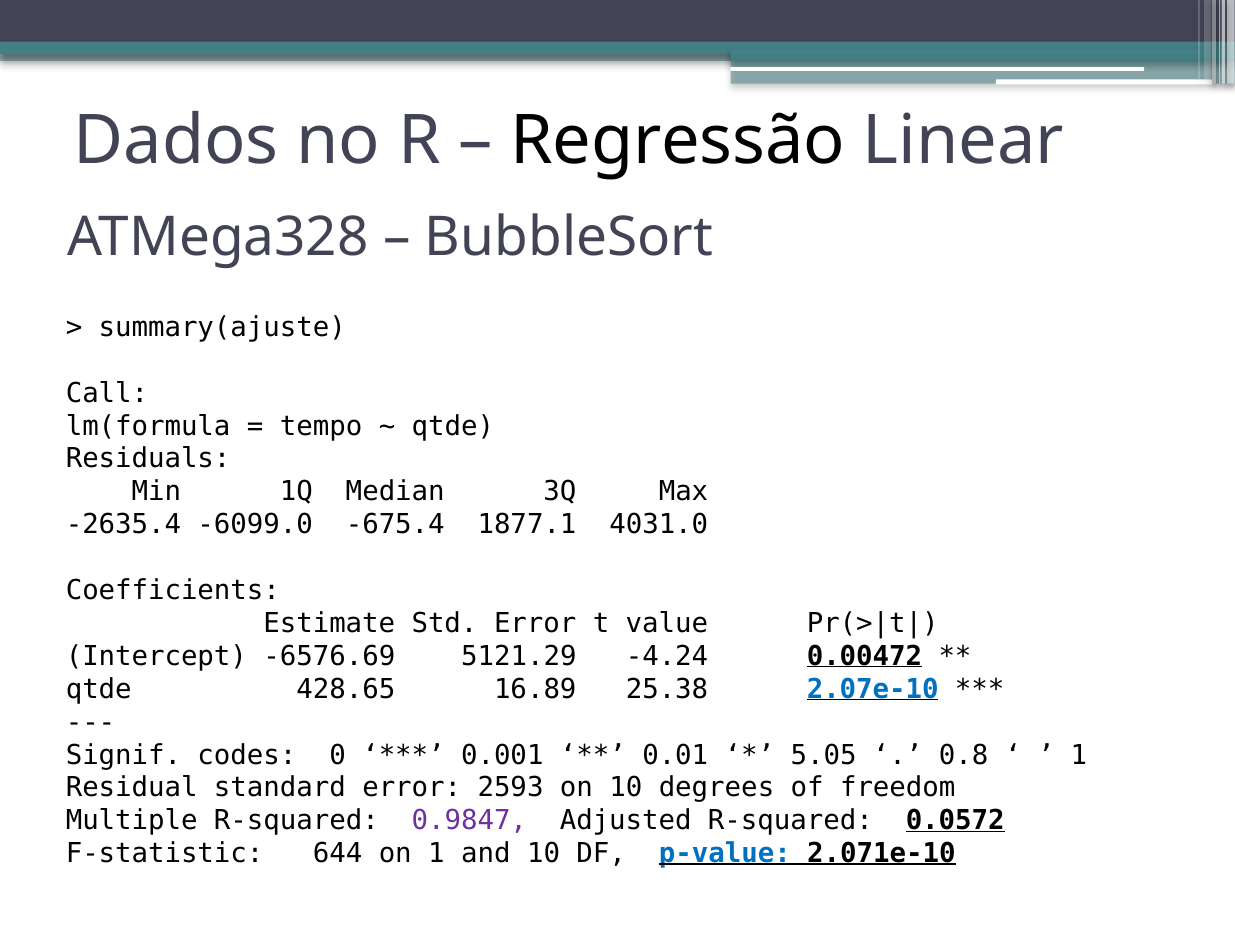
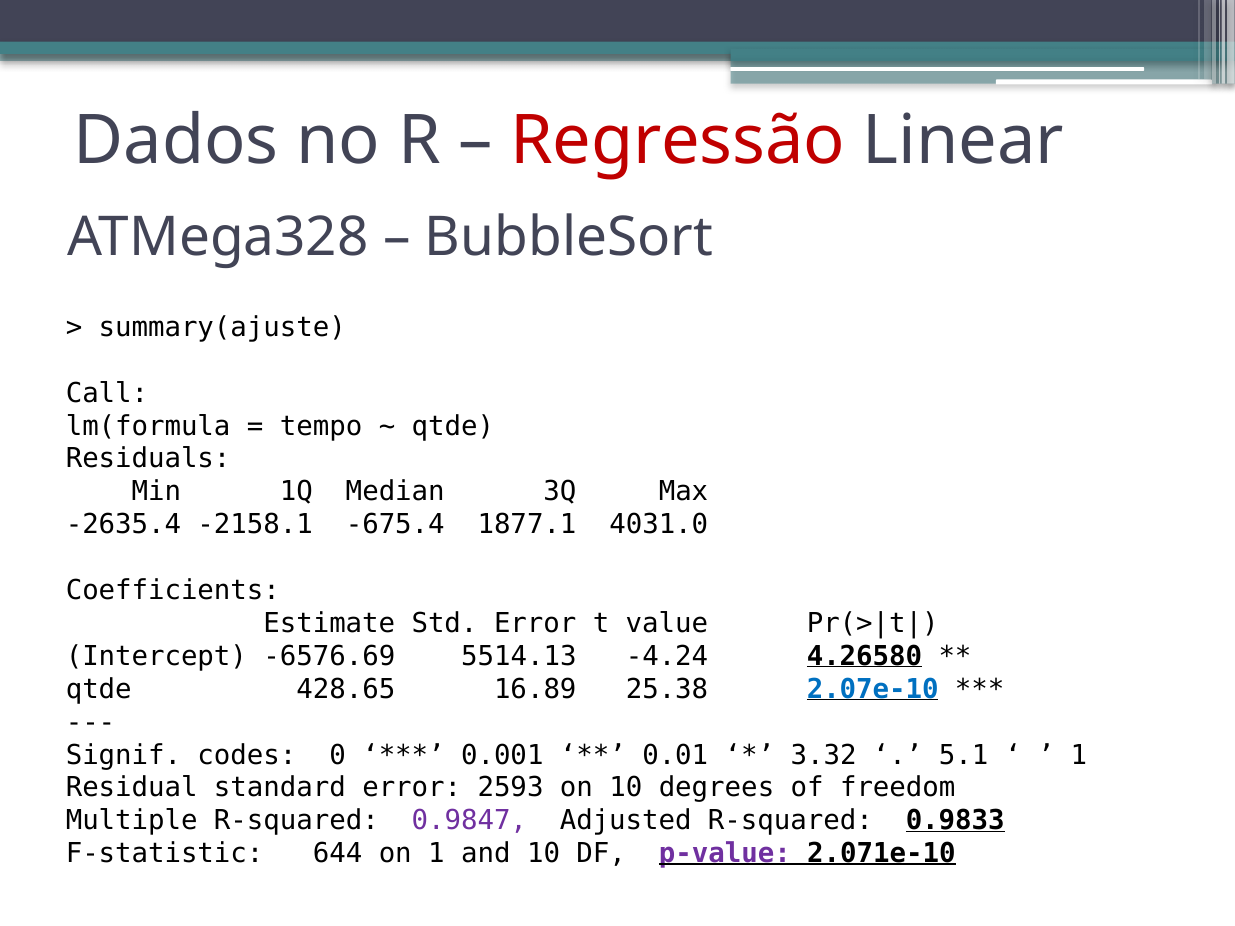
Regressão colour: black -> red
-6099.0: -6099.0 -> -2158.1
5121.29: 5121.29 -> 5514.13
0.00472: 0.00472 -> 4.26580
5.05: 5.05 -> 3.32
0.8: 0.8 -> 5.1
0.0572: 0.0572 -> 0.9833
p-value colour: blue -> purple
